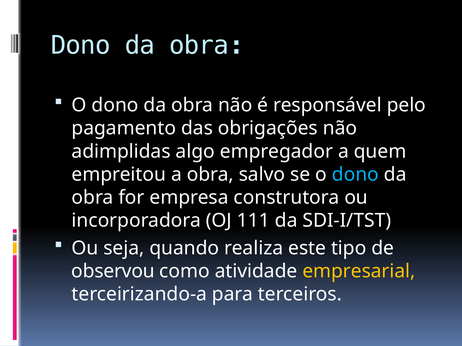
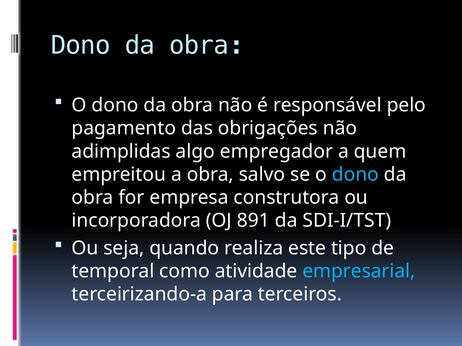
111: 111 -> 891
observou: observou -> temporal
empresarial colour: yellow -> light blue
